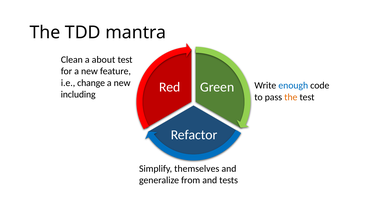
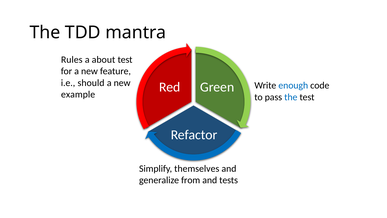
Clean: Clean -> Rules
change: change -> should
including: including -> example
the at (291, 97) colour: orange -> blue
